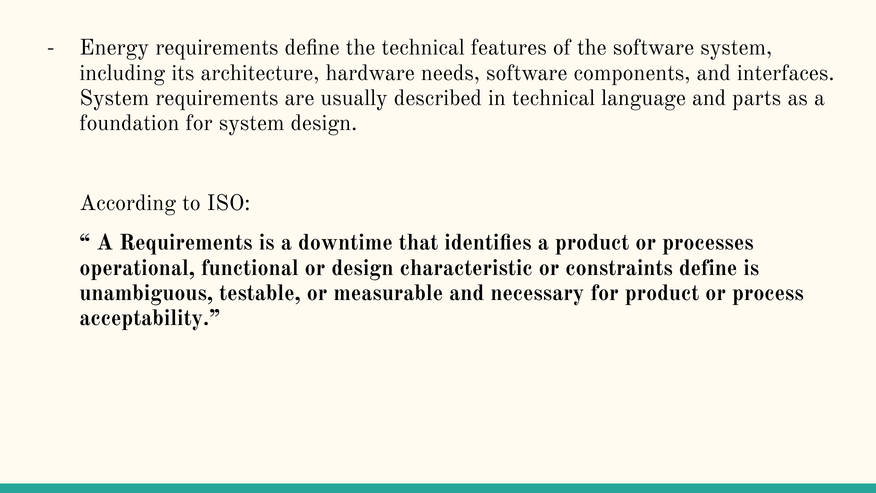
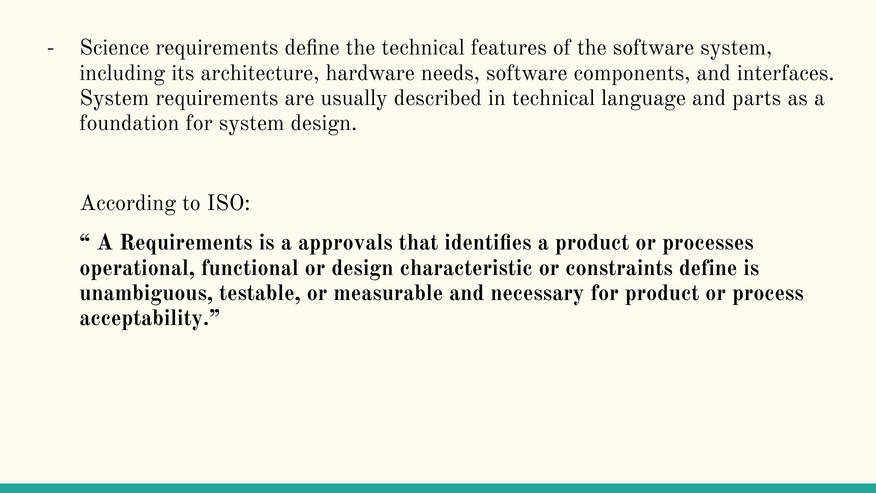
Energy: Energy -> Science
downtime: downtime -> approvals
